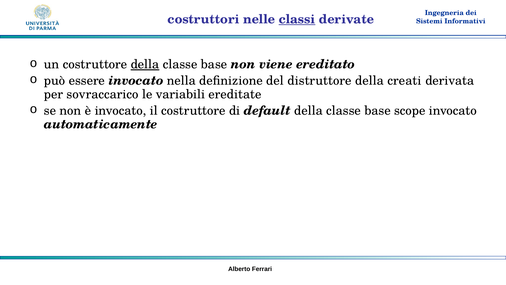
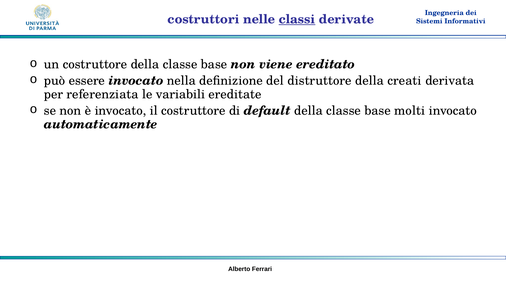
della at (145, 64) underline: present -> none
sovraccarico: sovraccarico -> referenziata
scope: scope -> molti
